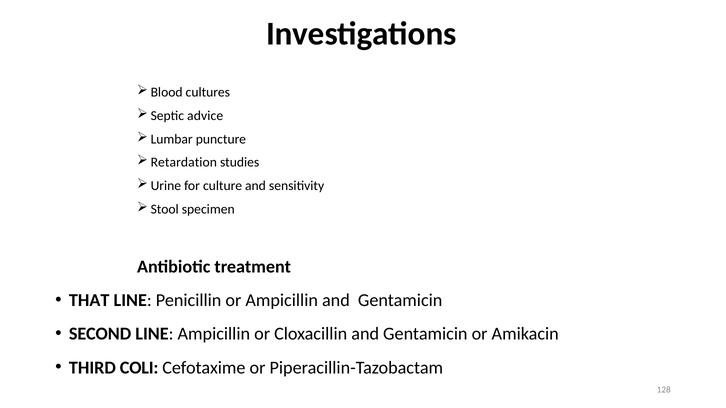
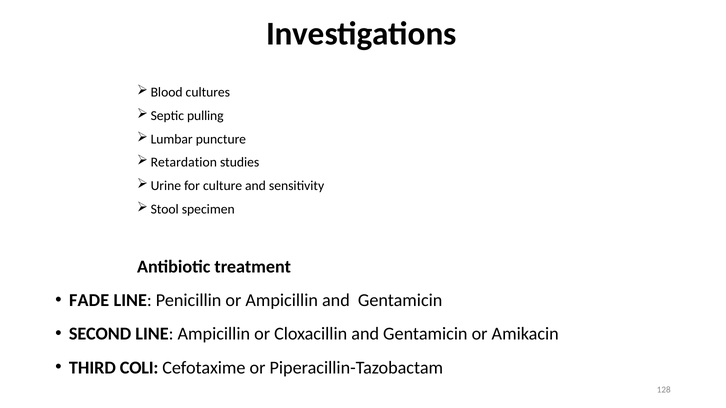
advice: advice -> pulling
THAT: THAT -> FADE
